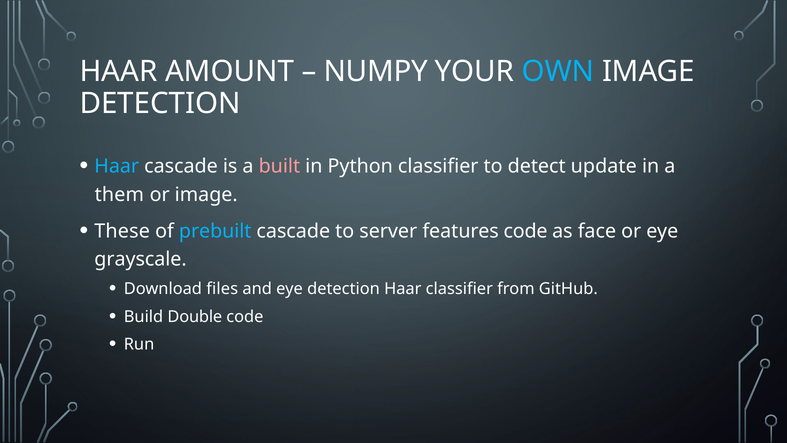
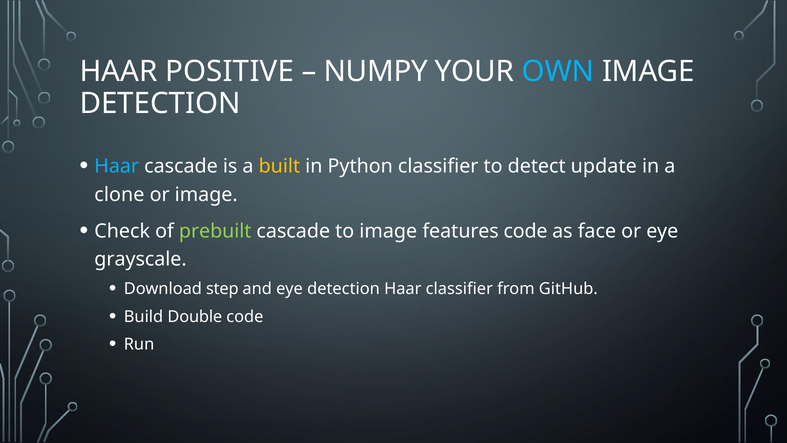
AMOUNT: AMOUNT -> POSITIVE
built colour: pink -> yellow
them: them -> clone
These: These -> Check
prebuilt colour: light blue -> light green
to server: server -> image
files: files -> step
